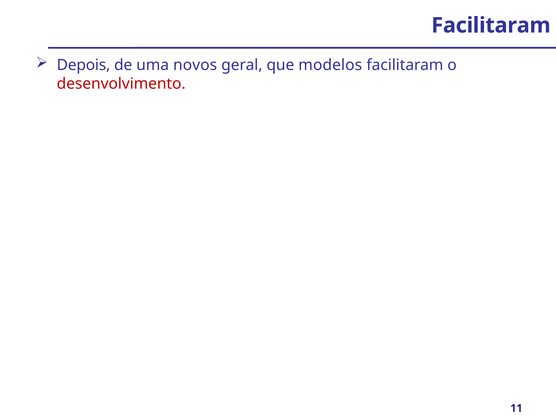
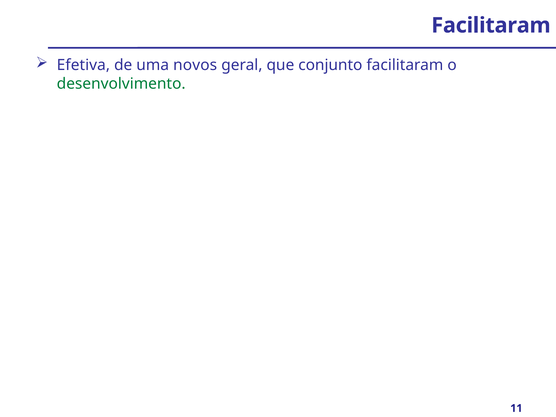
Depois: Depois -> Efetiva
modelos: modelos -> conjunto
desenvolvimento colour: red -> green
